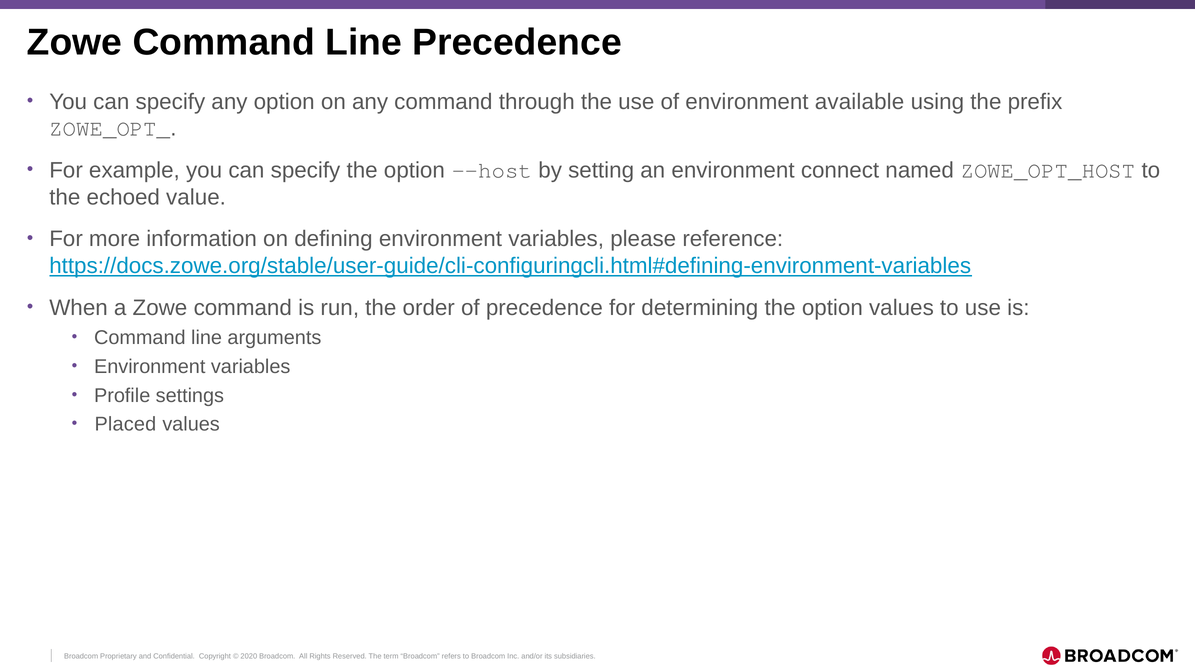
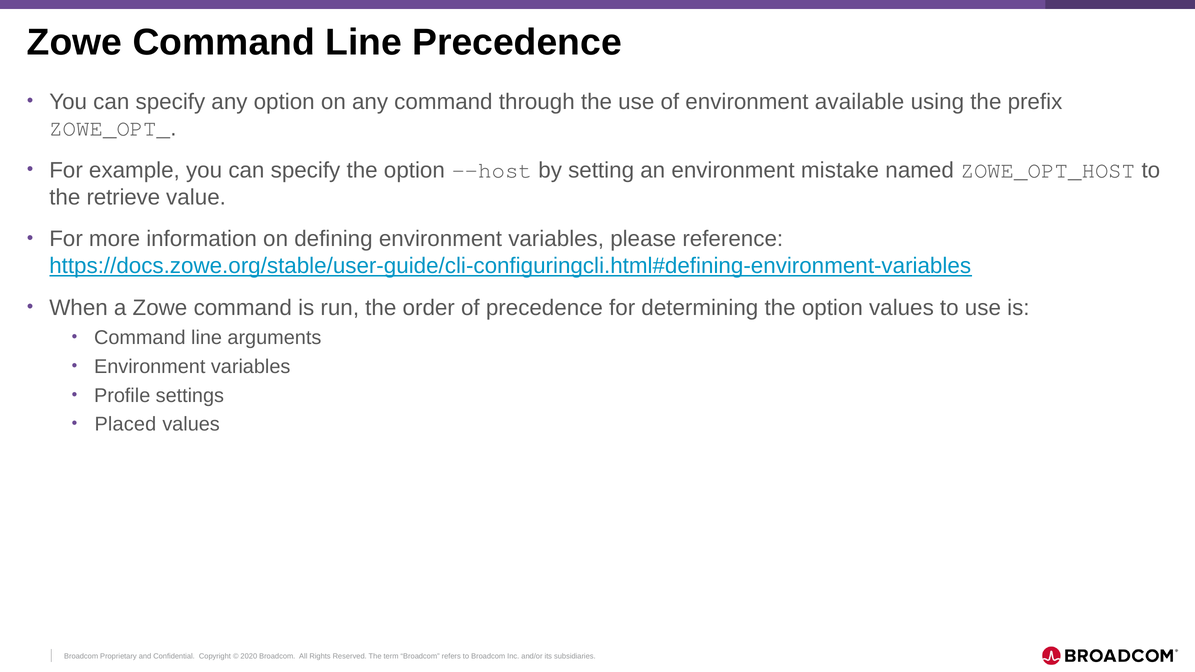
connect: connect -> mistake
echoed: echoed -> retrieve
